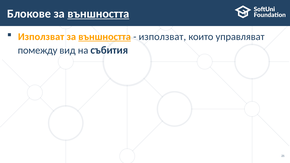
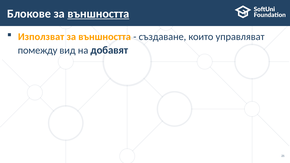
външността at (105, 37) underline: present -> none
използват at (162, 37): използват -> създаване
събития: събития -> добавят
